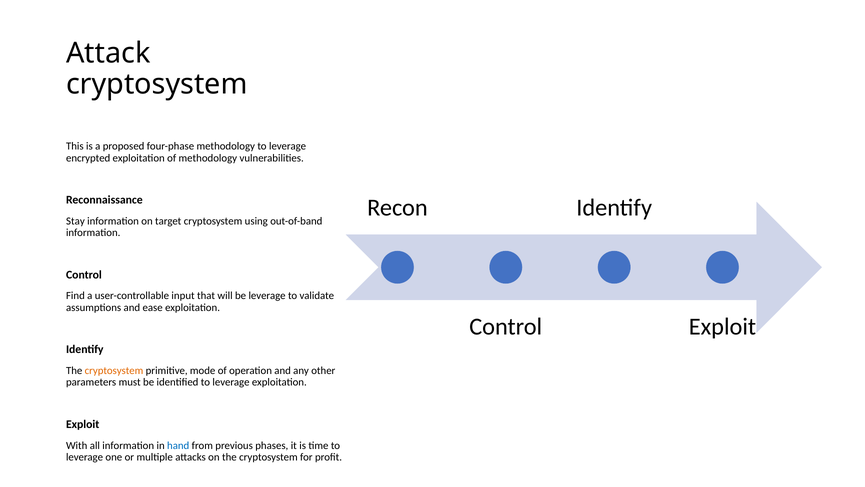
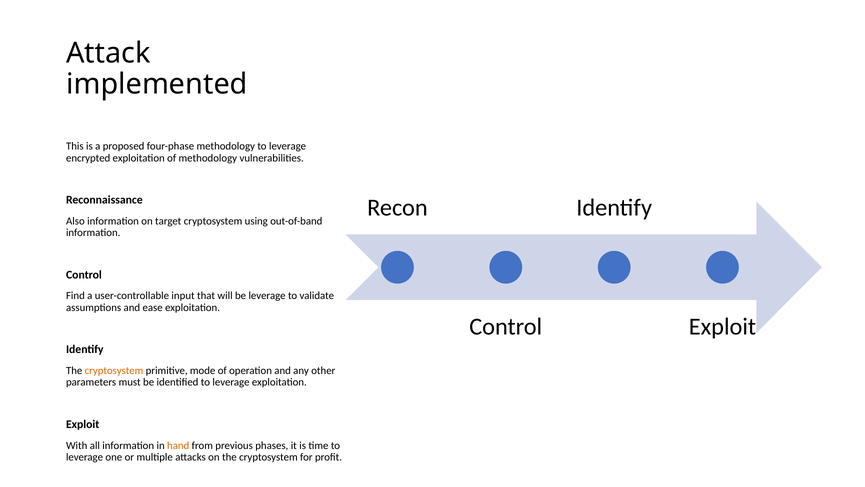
cryptosystem at (157, 84): cryptosystem -> implemented
Stay: Stay -> Also
hand colour: blue -> orange
